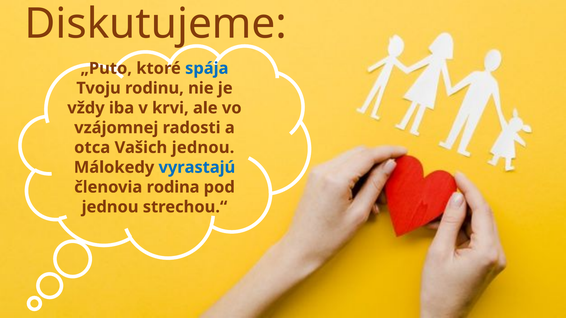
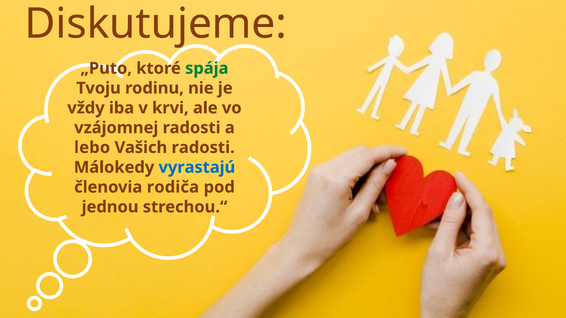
spája colour: blue -> green
otca: otca -> lebo
Vašich jednou: jednou -> radosti
rodina: rodina -> rodiča
